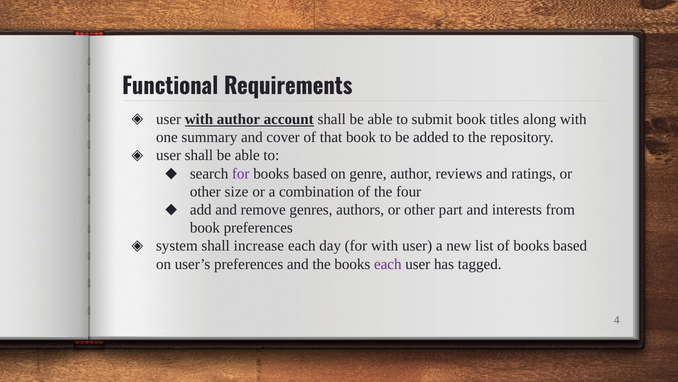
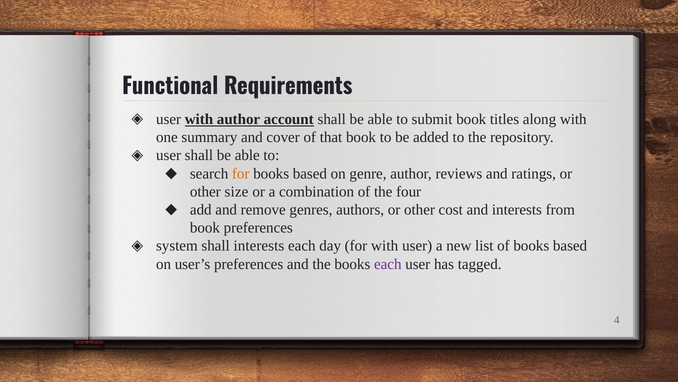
for at (241, 173) colour: purple -> orange
part: part -> cost
shall increase: increase -> interests
